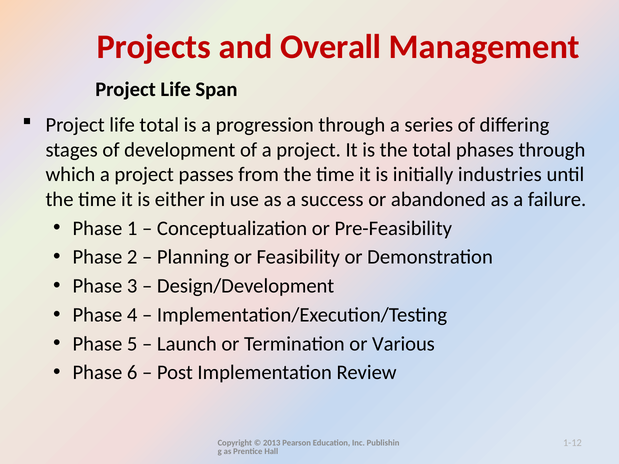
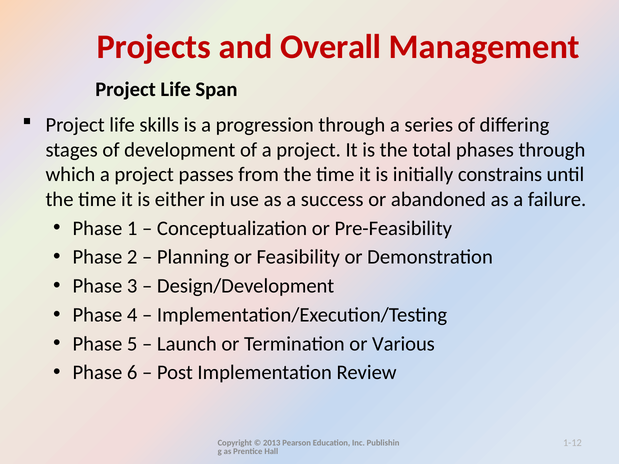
life total: total -> skills
industries: industries -> constrains
